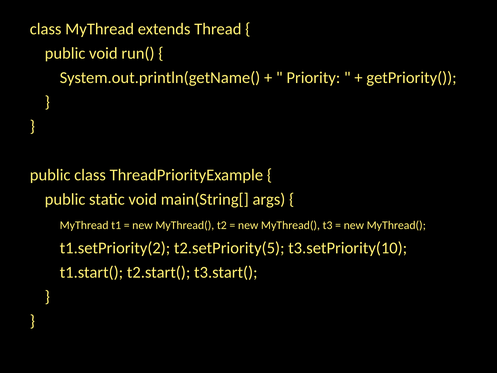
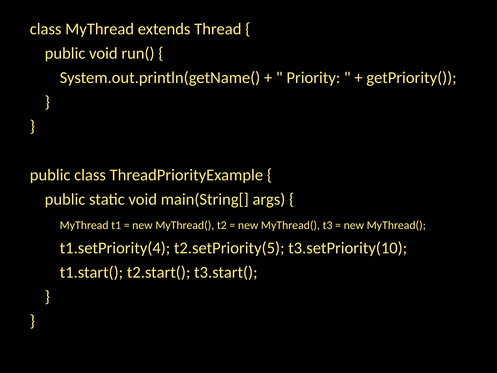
t1.setPriority(2: t1.setPriority(2 -> t1.setPriority(4
